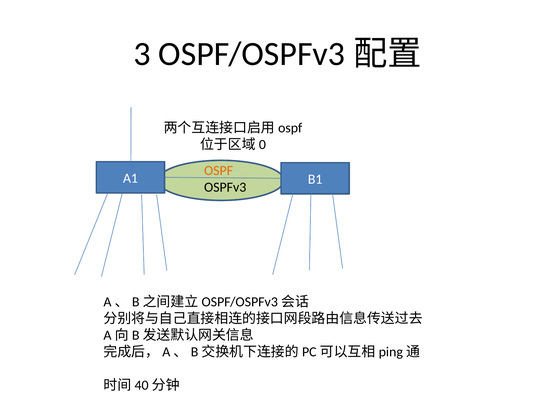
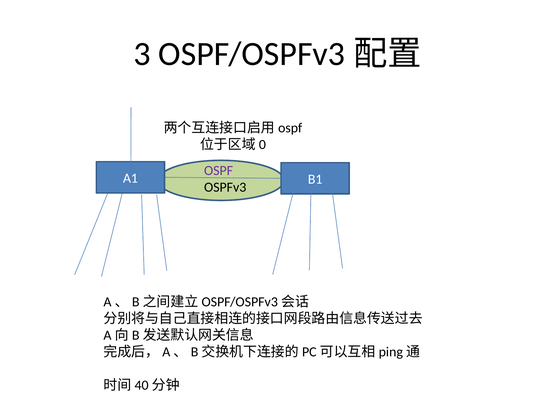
OSPF colour: orange -> purple
